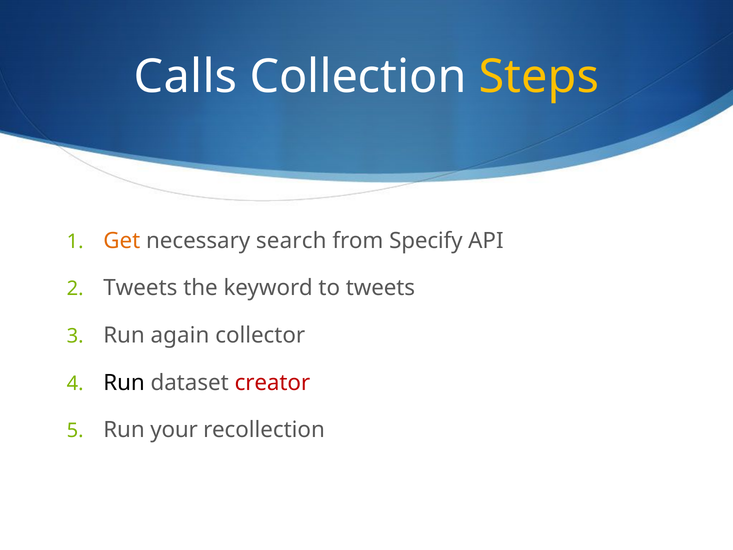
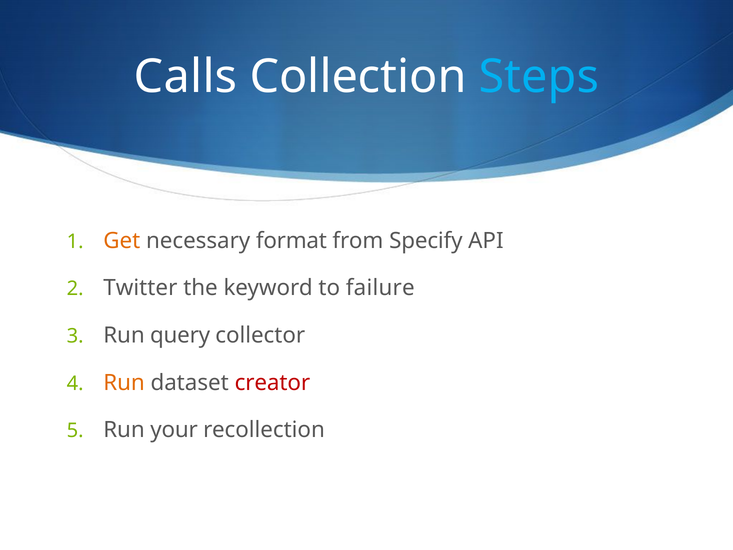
Steps colour: yellow -> light blue
search: search -> format
Tweets at (140, 288): Tweets -> Twitter
to tweets: tweets -> failure
again: again -> query
Run at (124, 382) colour: black -> orange
